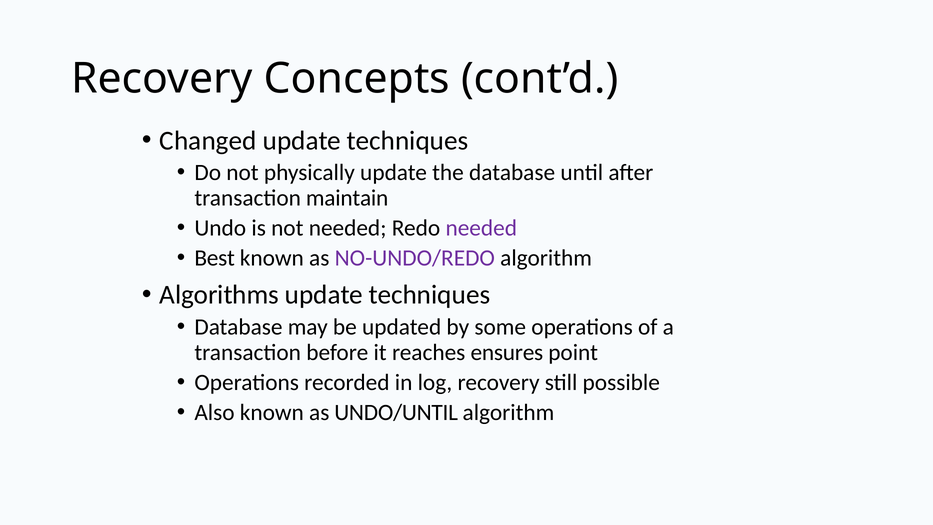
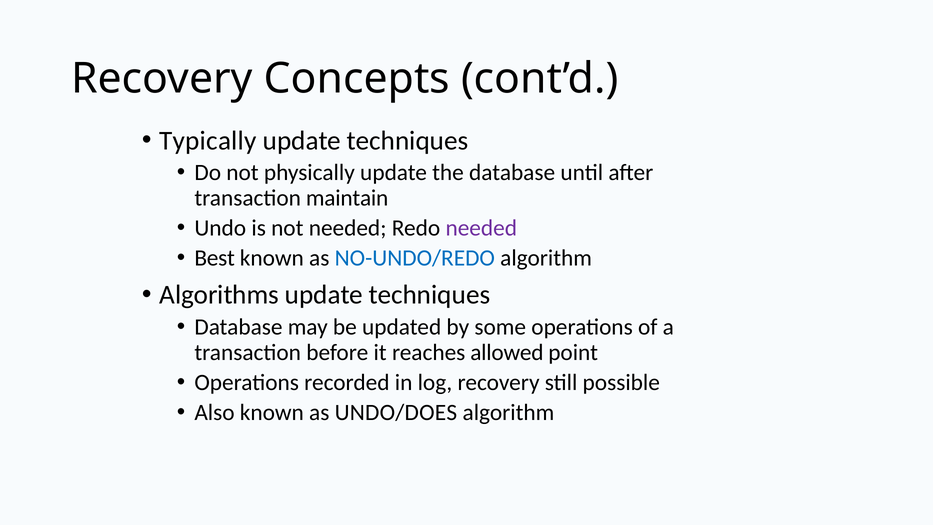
Changed: Changed -> Typically
NO-UNDO/REDO colour: purple -> blue
ensures: ensures -> allowed
UNDO/UNTIL: UNDO/UNTIL -> UNDO/DOES
